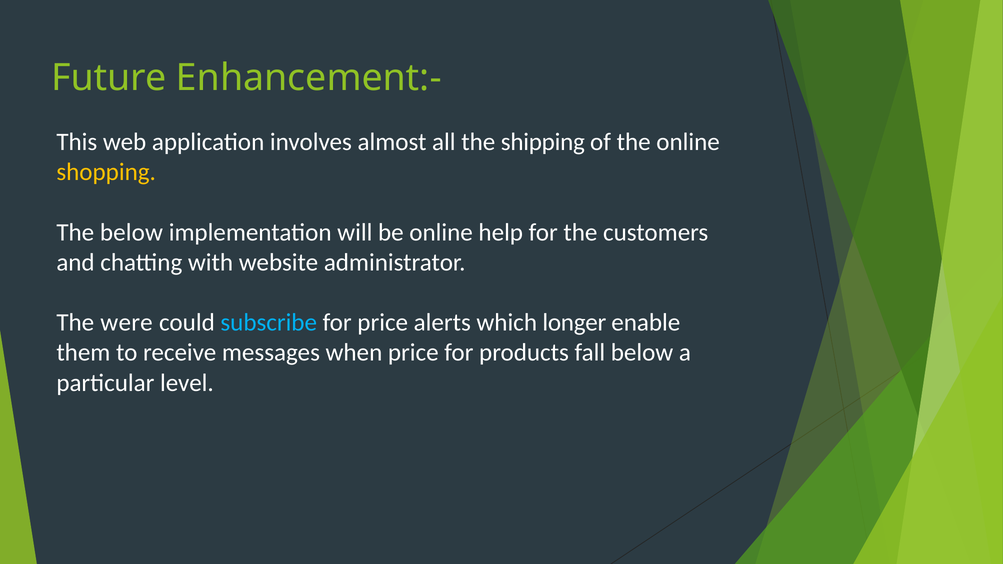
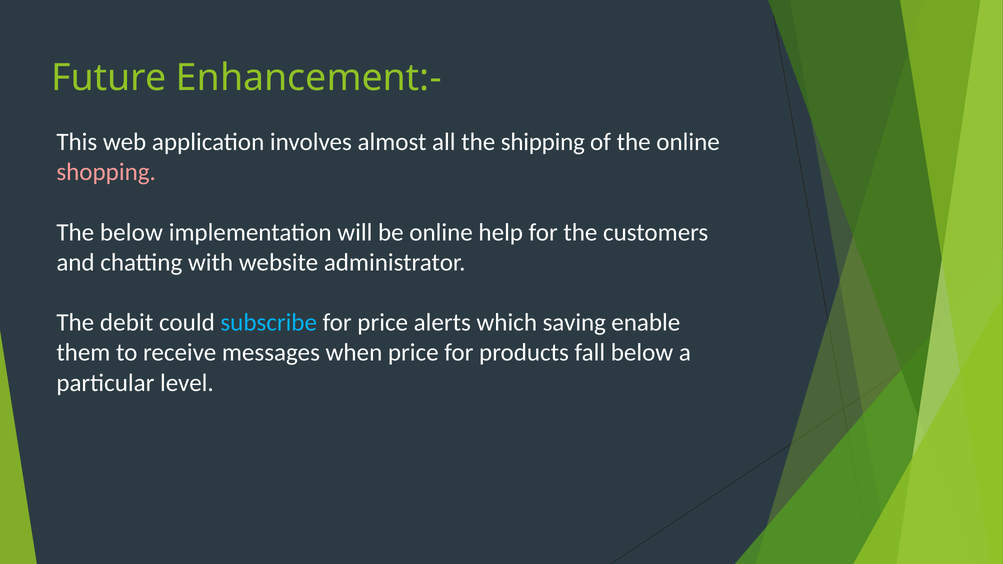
shopping colour: yellow -> pink
were: were -> debit
longer: longer -> saving
